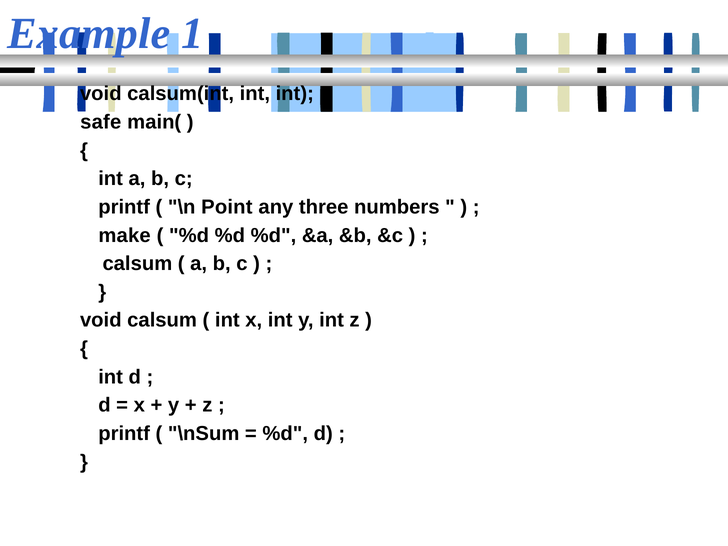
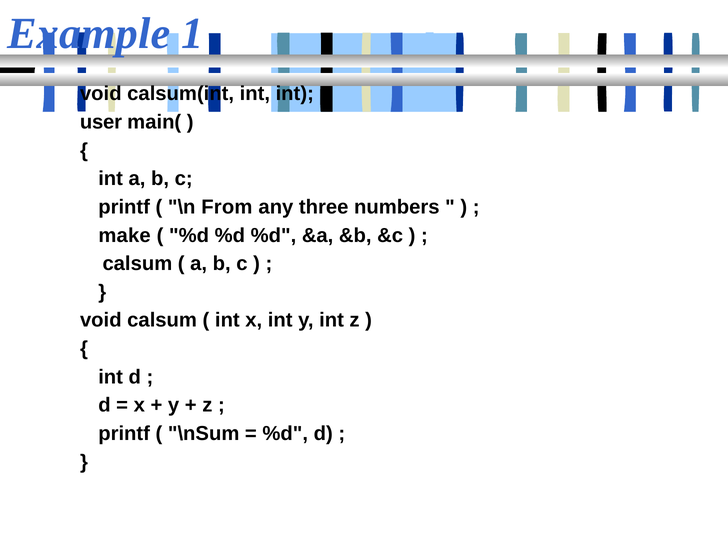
safe: safe -> user
Point: Point -> From
